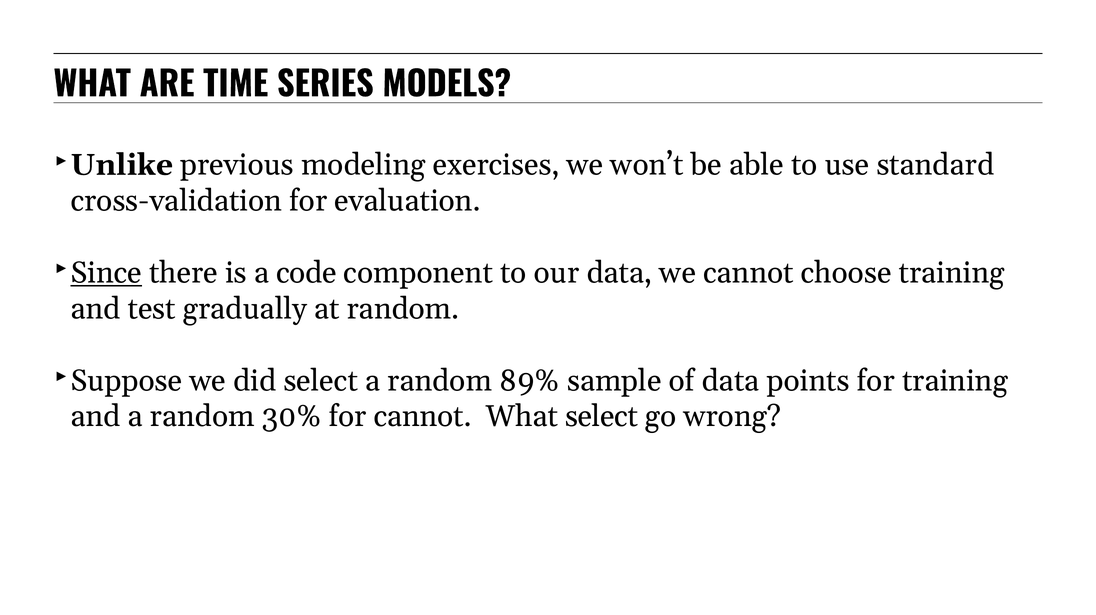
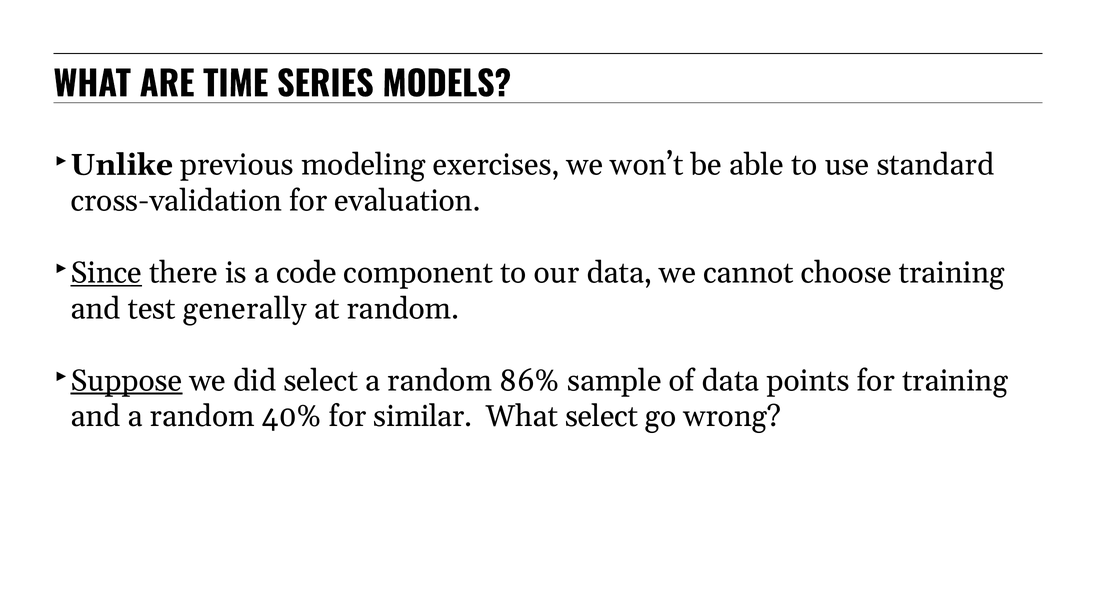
gradually: gradually -> generally
Suppose underline: none -> present
89%: 89% -> 86%
30%: 30% -> 40%
for cannot: cannot -> similar
